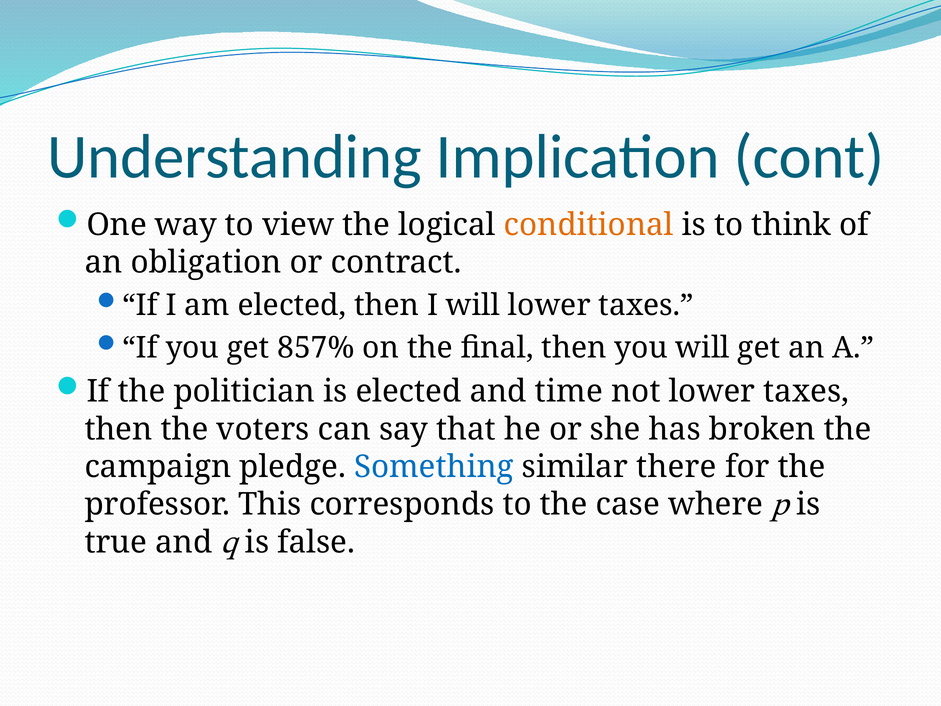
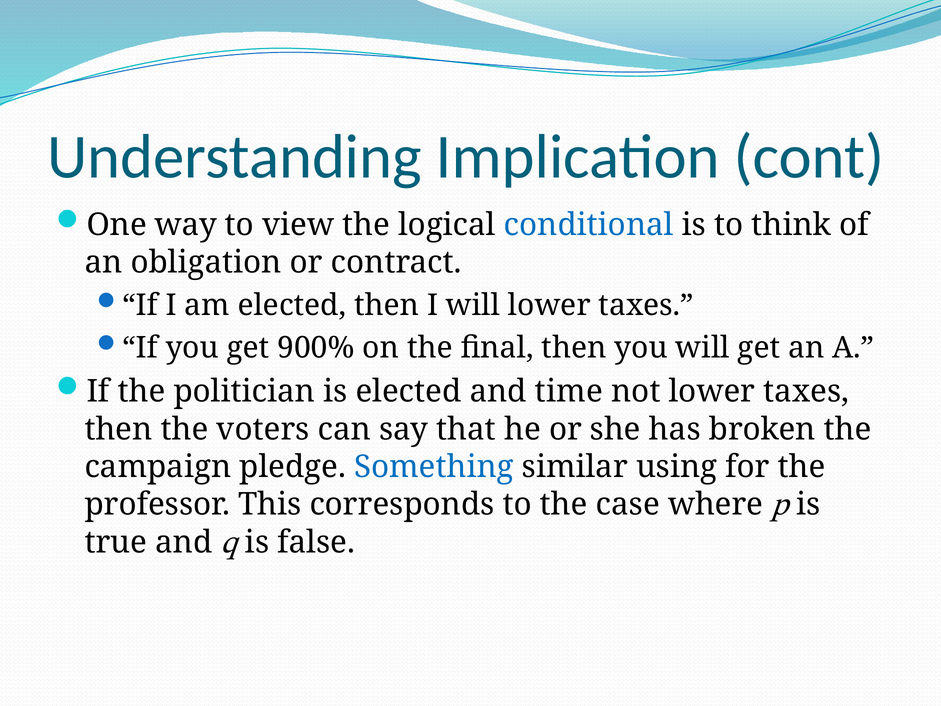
conditional colour: orange -> blue
857%: 857% -> 900%
there: there -> using
